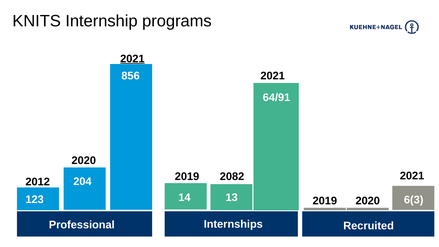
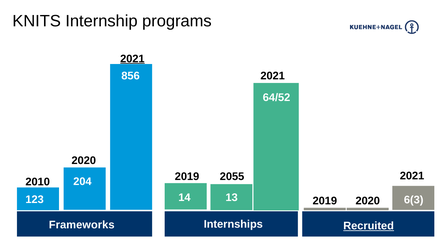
64/91: 64/91 -> 64/52
2082: 2082 -> 2055
2012: 2012 -> 2010
Professional: Professional -> Frameworks
Recruited underline: none -> present
